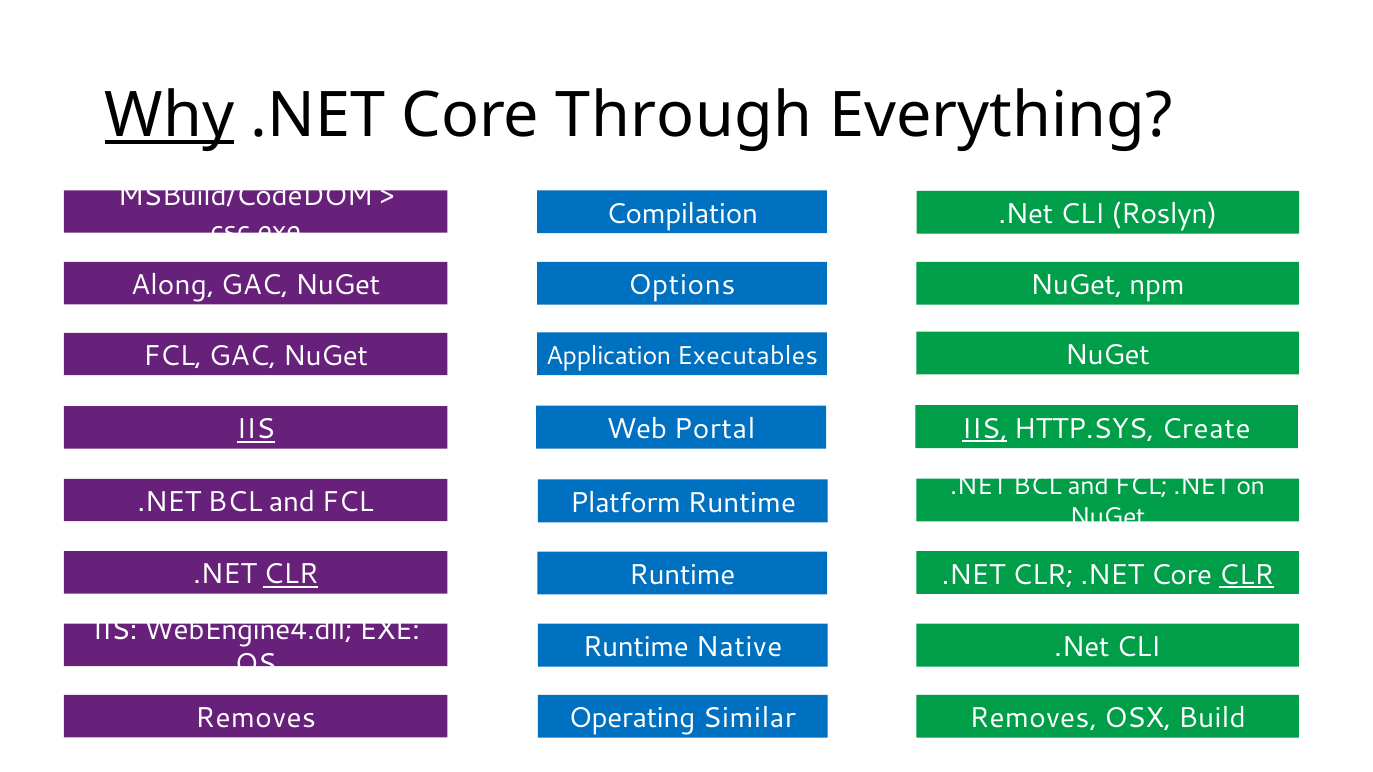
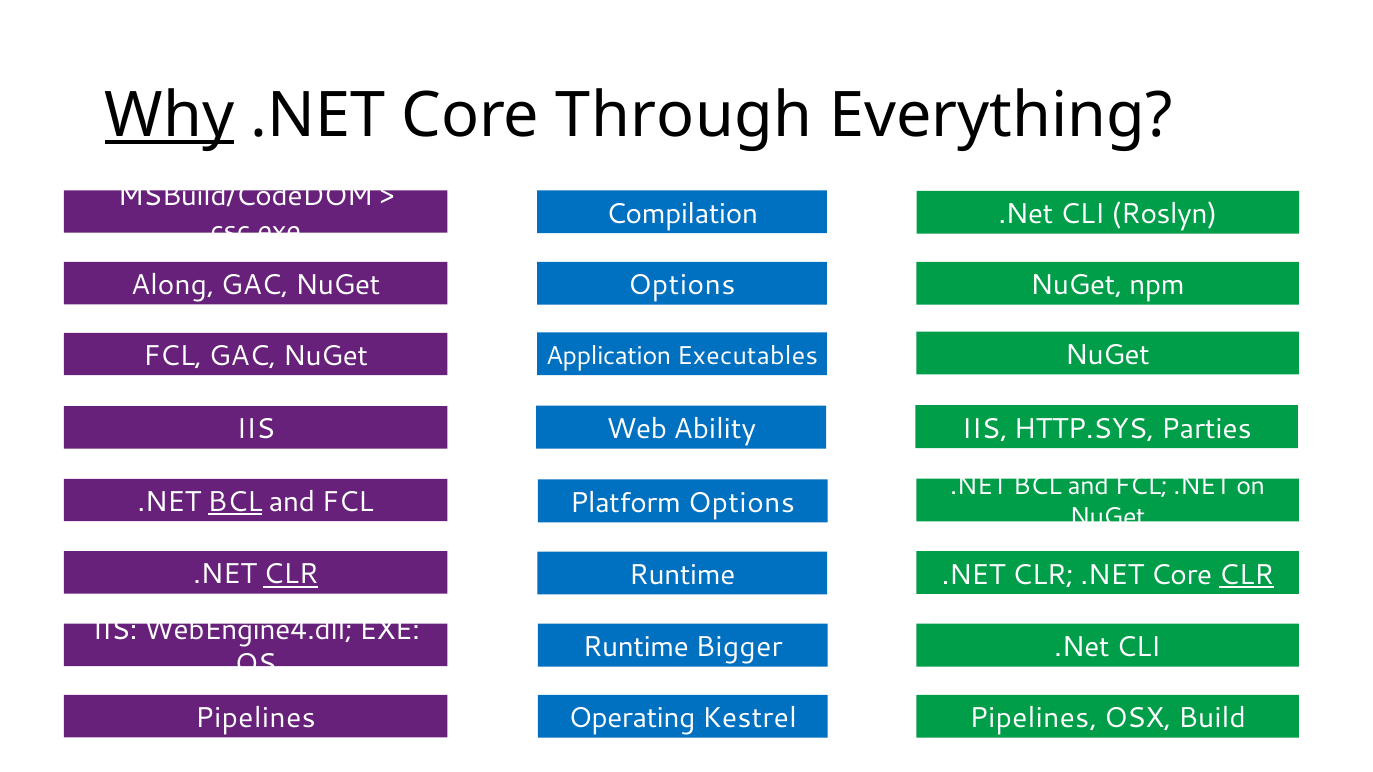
IIS at (985, 429) underline: present -> none
Create: Create -> Parties
Portal: Portal -> Ability
IIS at (256, 430) underline: present -> none
BCL at (235, 502) underline: none -> present
Platform Runtime: Runtime -> Options
Native: Native -> Bigger
Removes at (256, 718): Removes -> Pipelines
Similar: Similar -> Kestrel
Removes at (1033, 719): Removes -> Pipelines
